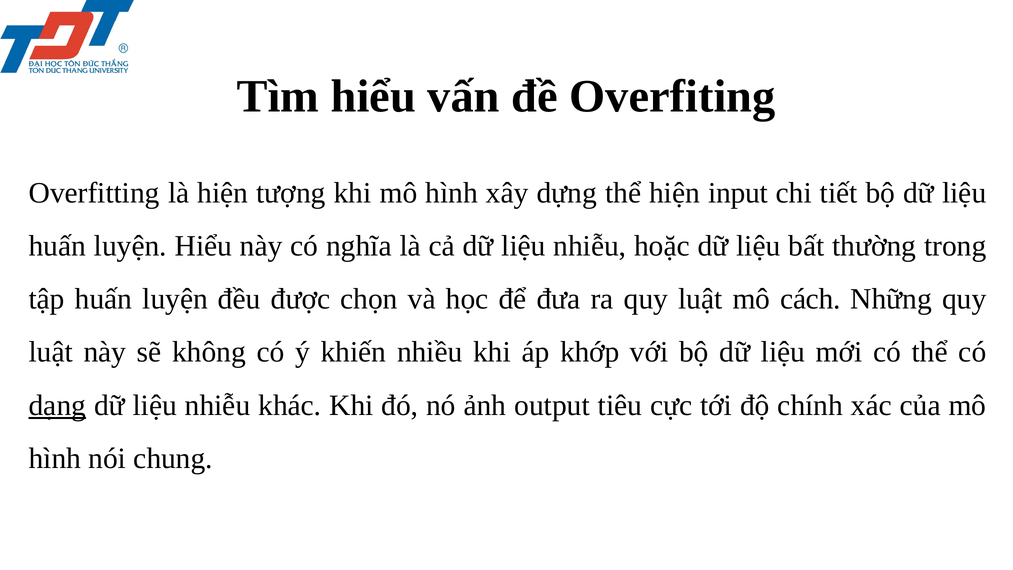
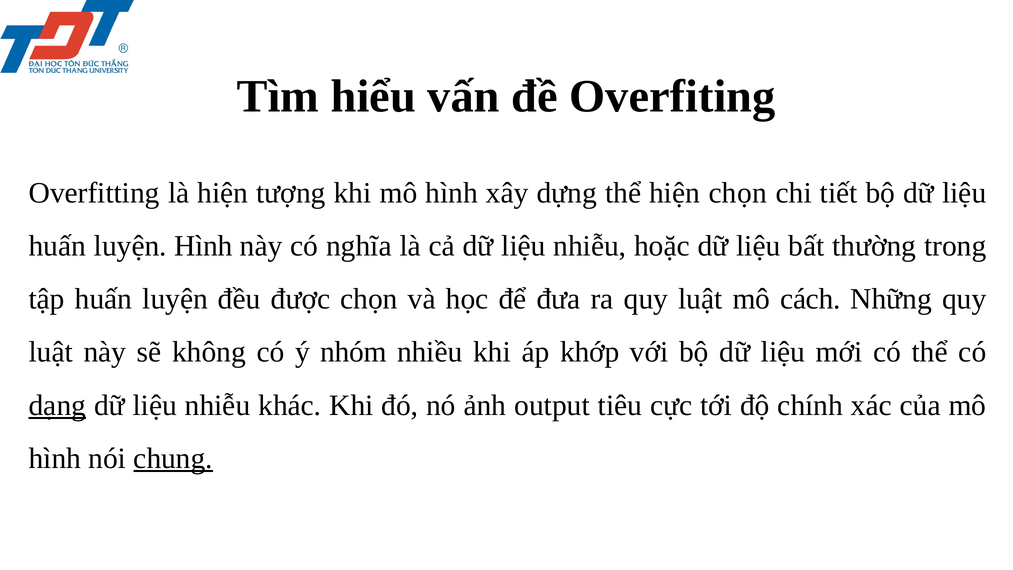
hiện input: input -> chọn
luyện Hiểu: Hiểu -> Hình
khiến: khiến -> nhóm
chung underline: none -> present
